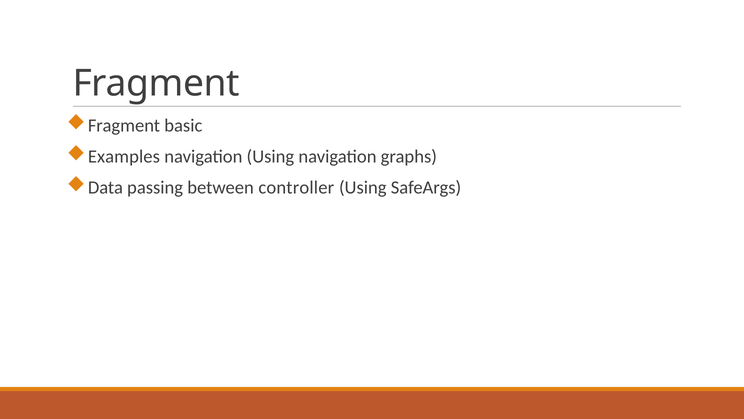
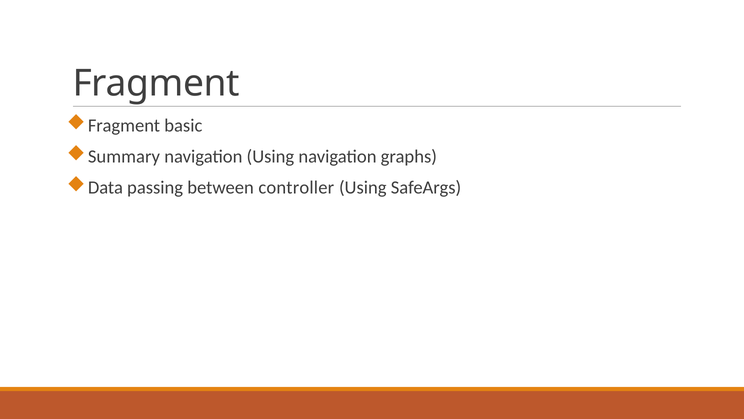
Examples: Examples -> Summary
